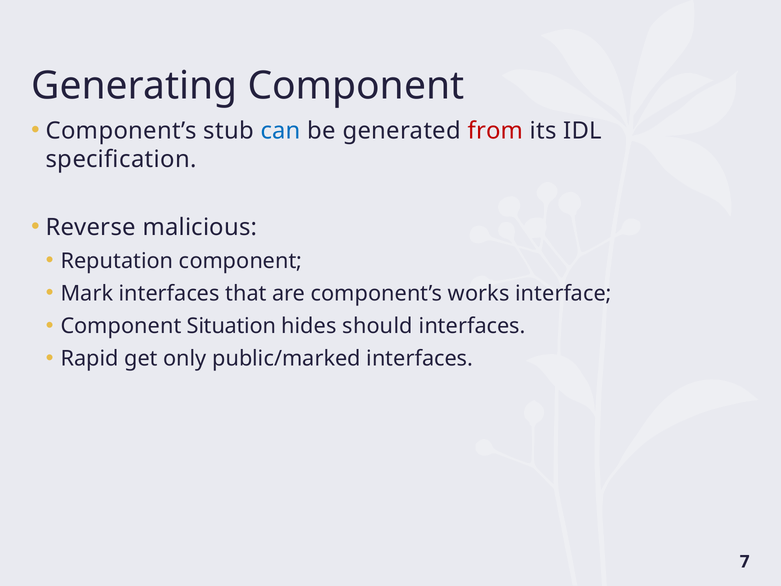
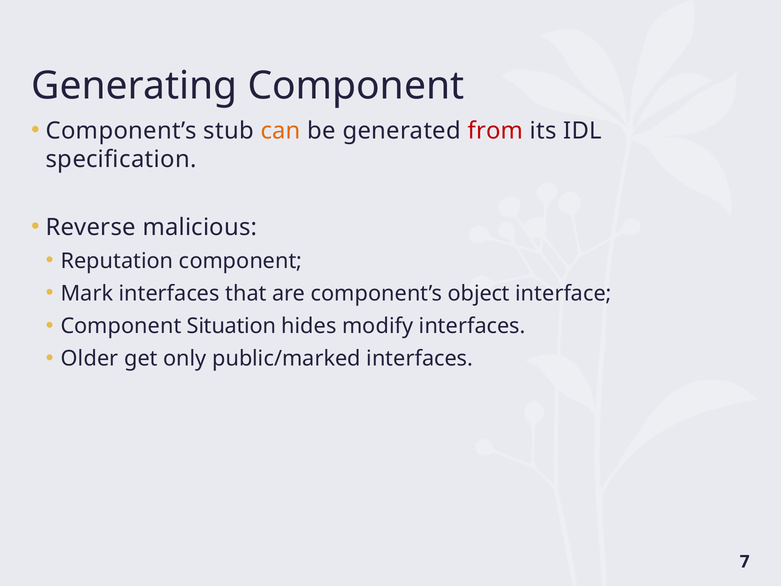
can colour: blue -> orange
works: works -> object
should: should -> modify
Rapid: Rapid -> Older
